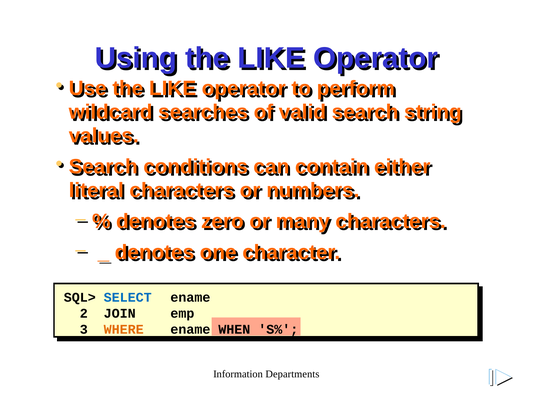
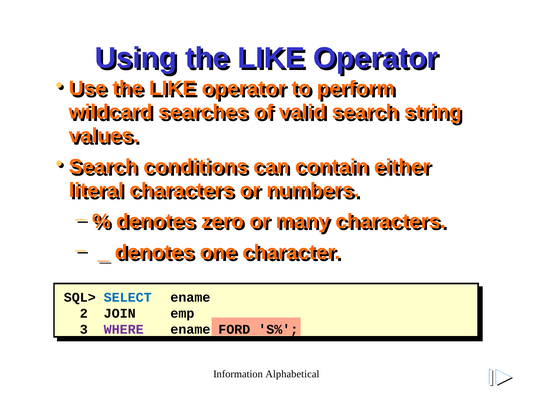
WHERE colour: orange -> purple
WHEN: WHEN -> FORD
Departments: Departments -> Alphabetical
